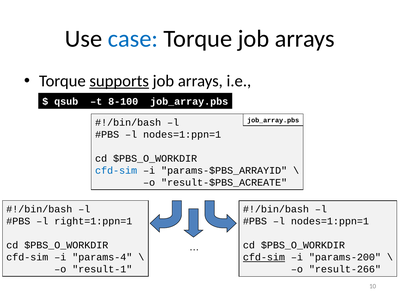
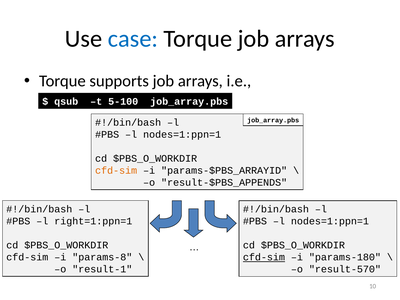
supports underline: present -> none
8-100: 8-100 -> 5-100
cfd-sim at (116, 170) colour: blue -> orange
result-$PBS_ACREATE: result-$PBS_ACREATE -> result-$PBS_APPENDS
params-4: params-4 -> params-8
params-200: params-200 -> params-180
result-266: result-266 -> result-570
